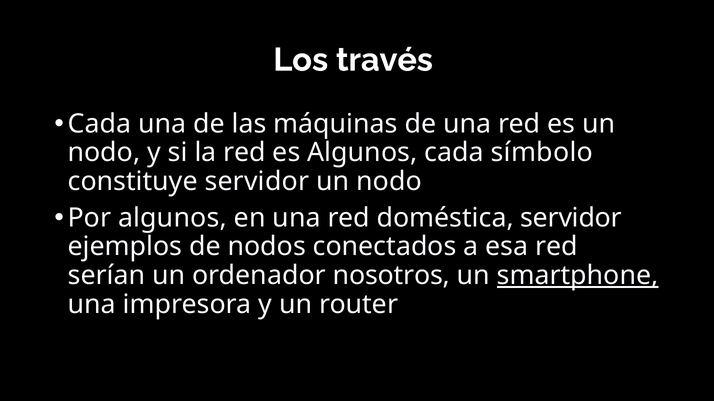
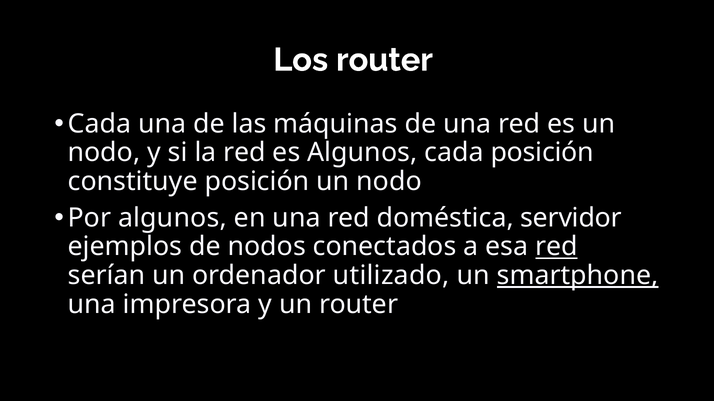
Los través: través -> router
cada símbolo: símbolo -> posición
constituye servidor: servidor -> posición
red at (556, 247) underline: none -> present
nosotros: nosotros -> utilizado
